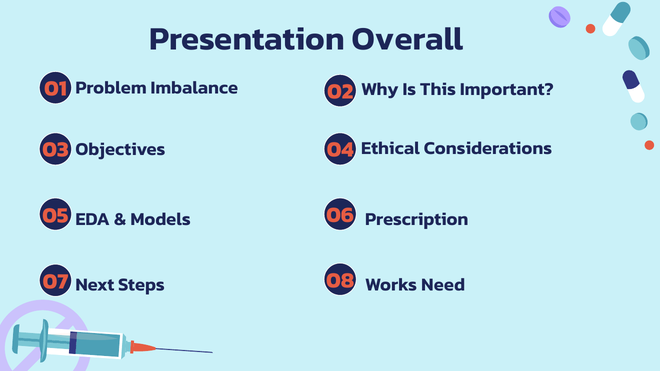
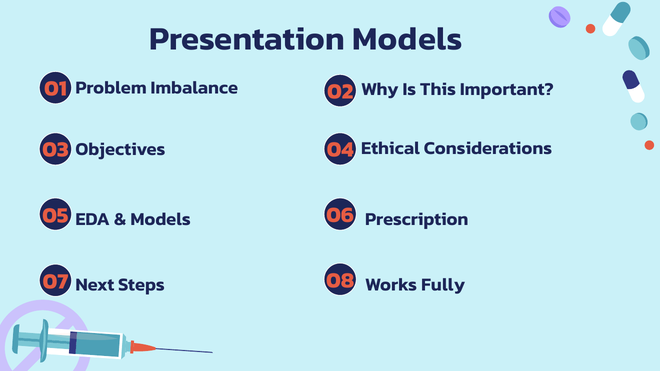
Presentation Overall: Overall -> Models
Need: Need -> Fully
